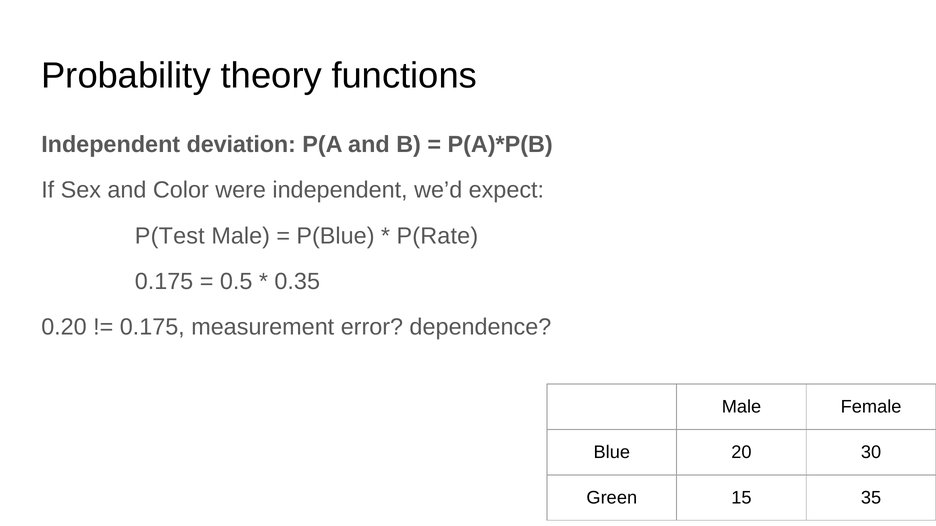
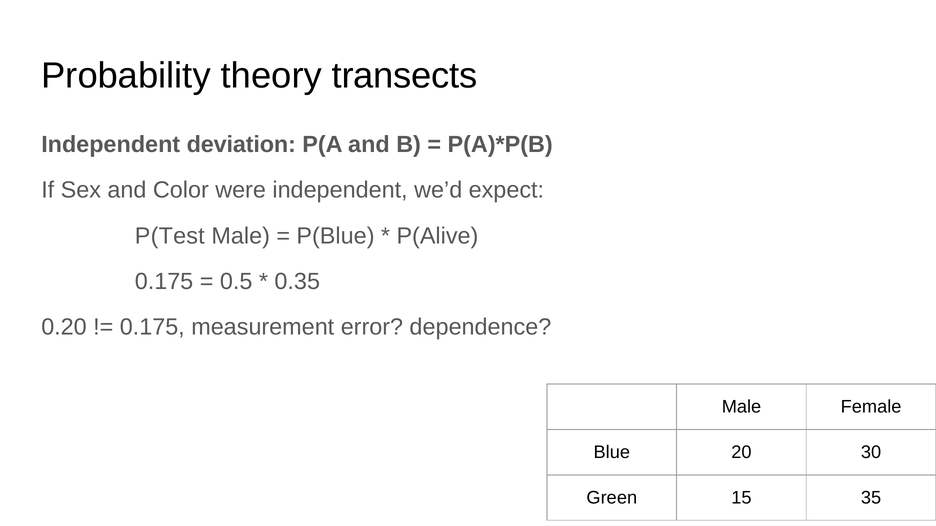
functions: functions -> transects
P(Rate: P(Rate -> P(Alive
